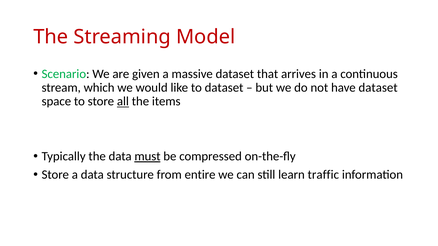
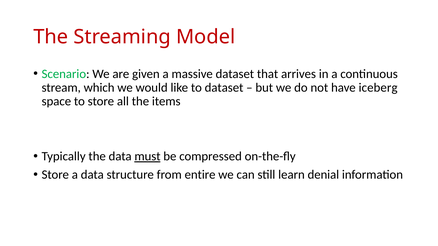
have dataset: dataset -> iceberg
all underline: present -> none
traffic: traffic -> denial
